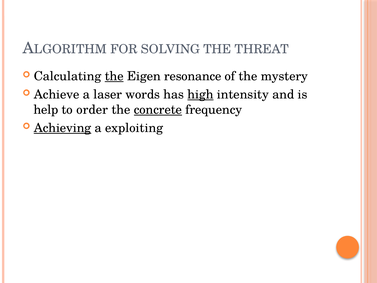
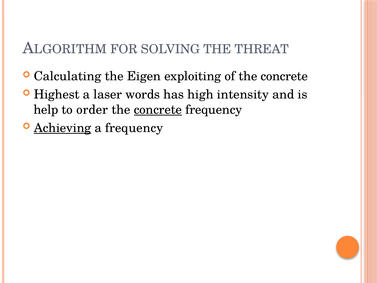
the at (114, 76) underline: present -> none
resonance: resonance -> exploiting
of the mystery: mystery -> concrete
Achieve: Achieve -> Highest
high underline: present -> none
a exploiting: exploiting -> frequency
